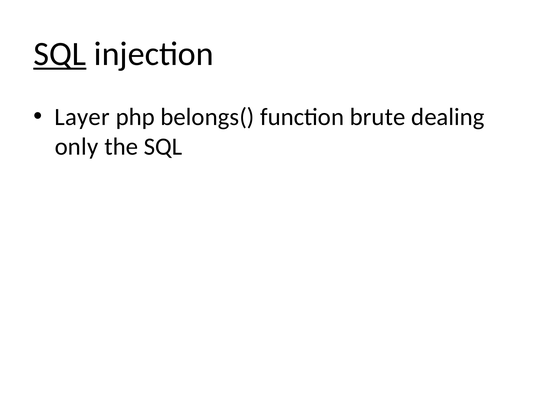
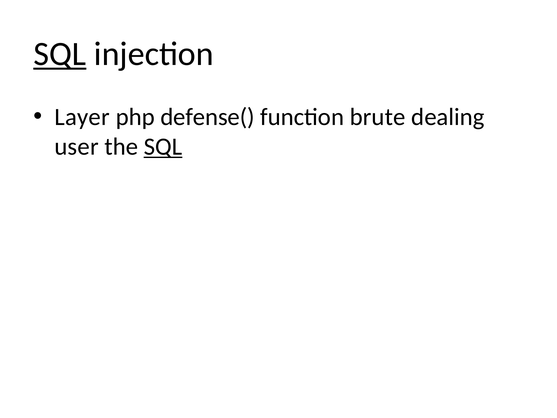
belongs(: belongs( -> defense(
only: only -> user
SQL at (163, 147) underline: none -> present
